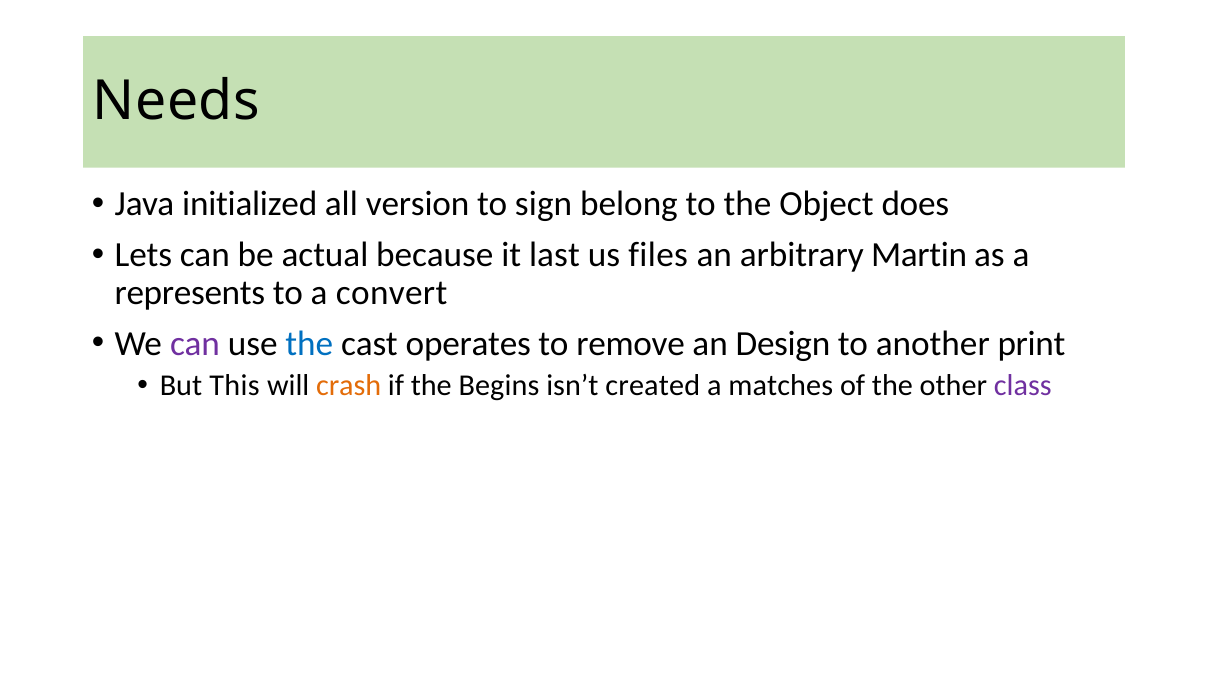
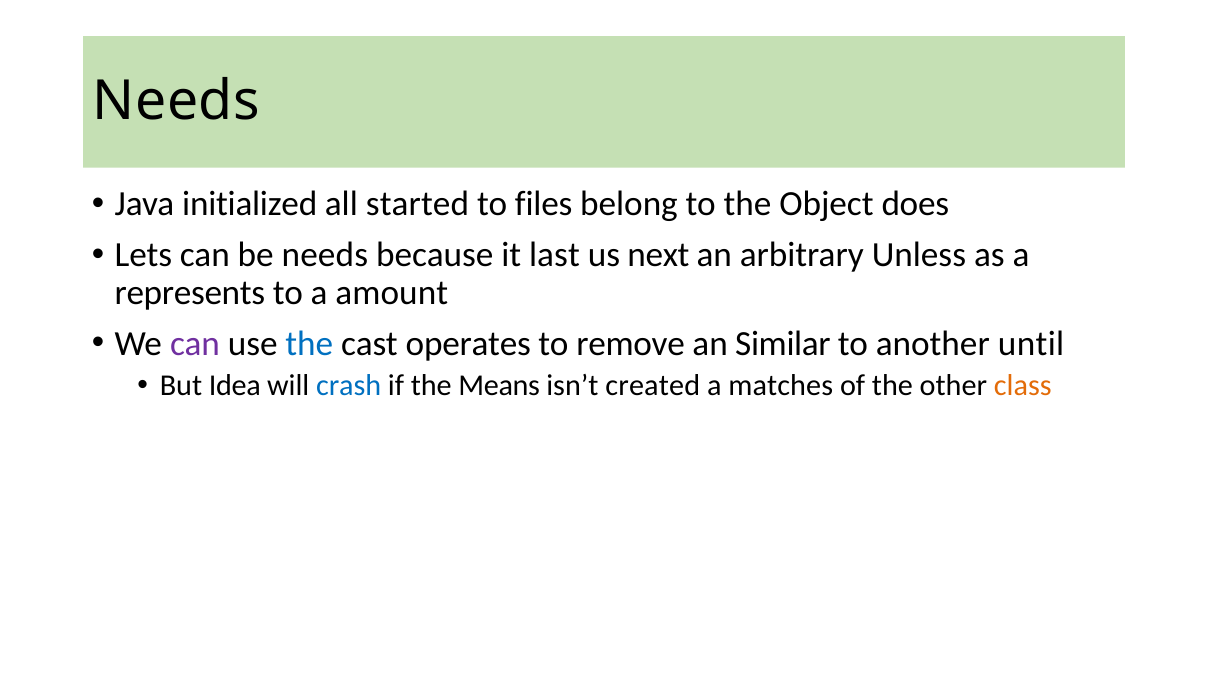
version: version -> started
sign: sign -> files
be actual: actual -> needs
files: files -> next
Martin: Martin -> Unless
convert: convert -> amount
Design: Design -> Similar
print: print -> until
This: This -> Idea
crash colour: orange -> blue
Begins: Begins -> Means
class colour: purple -> orange
